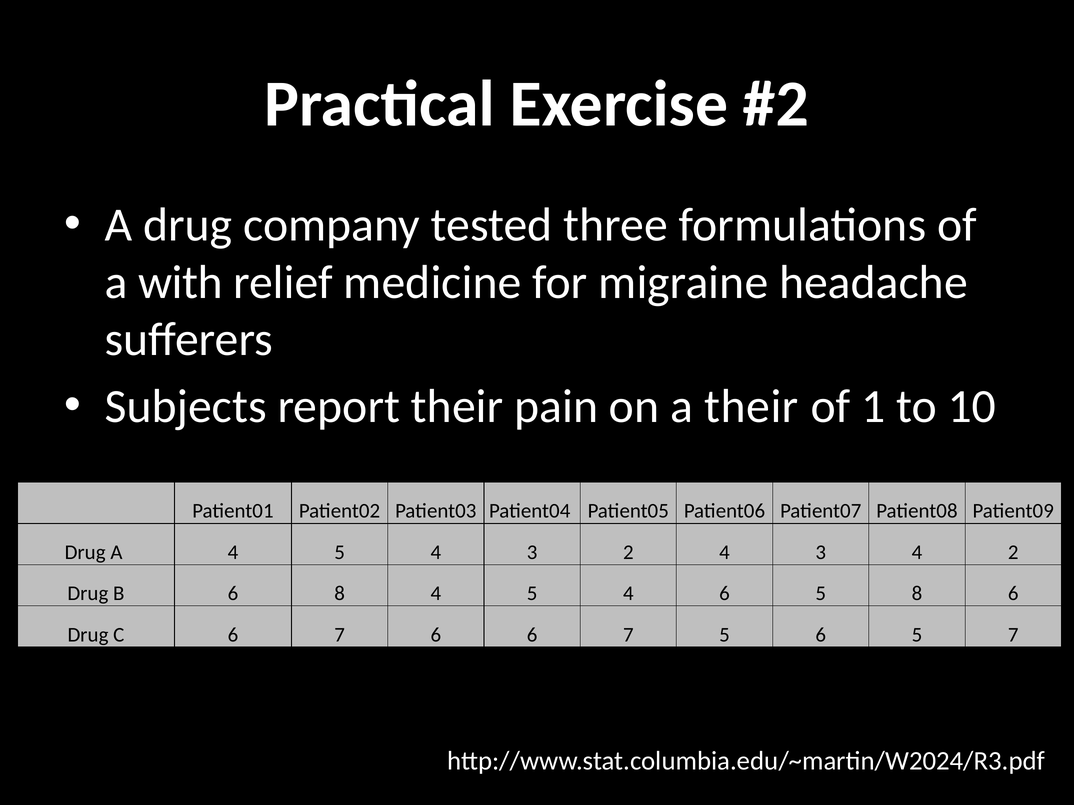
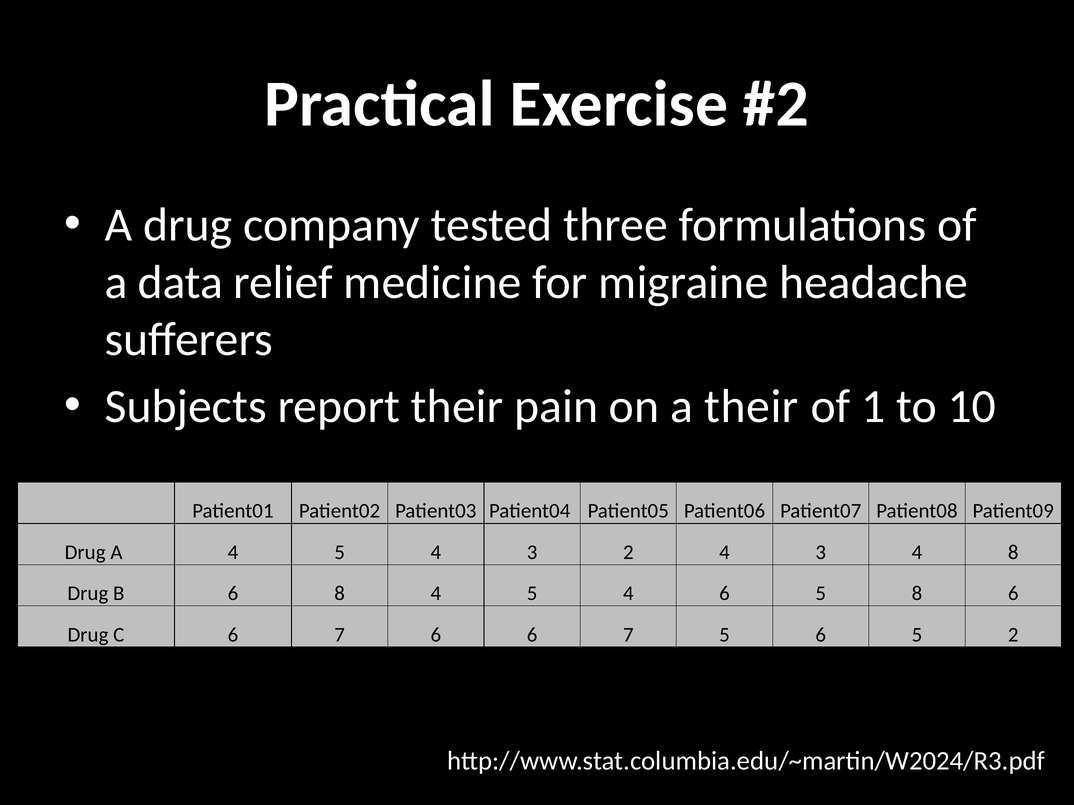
with: with -> data
4 2: 2 -> 8
5 7: 7 -> 2
